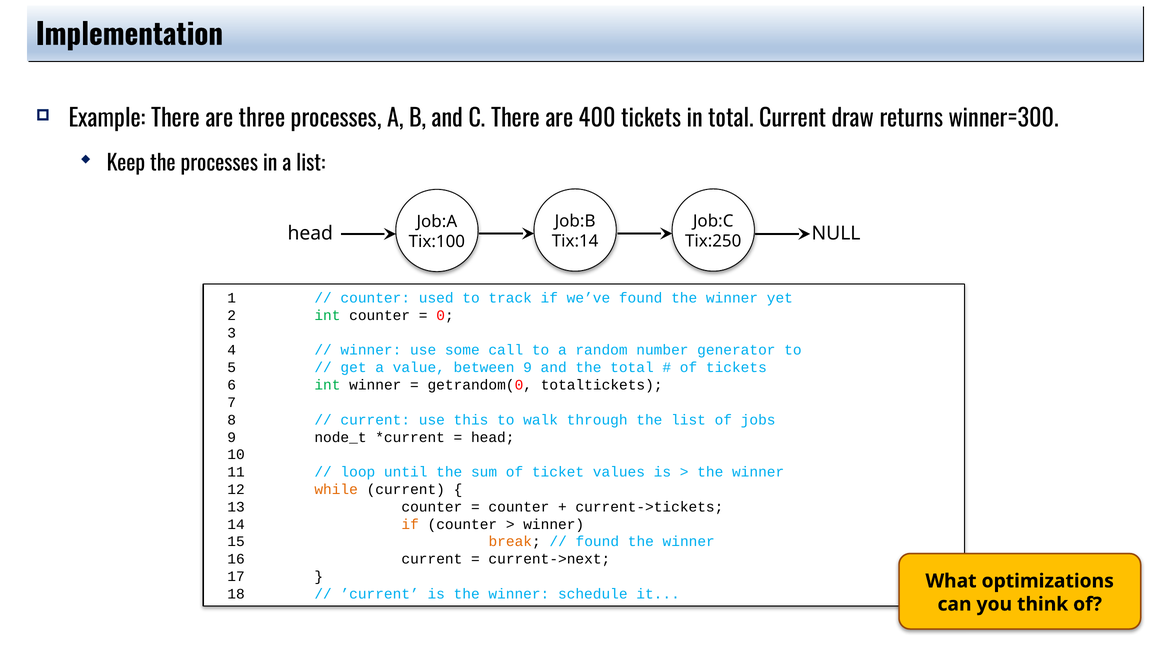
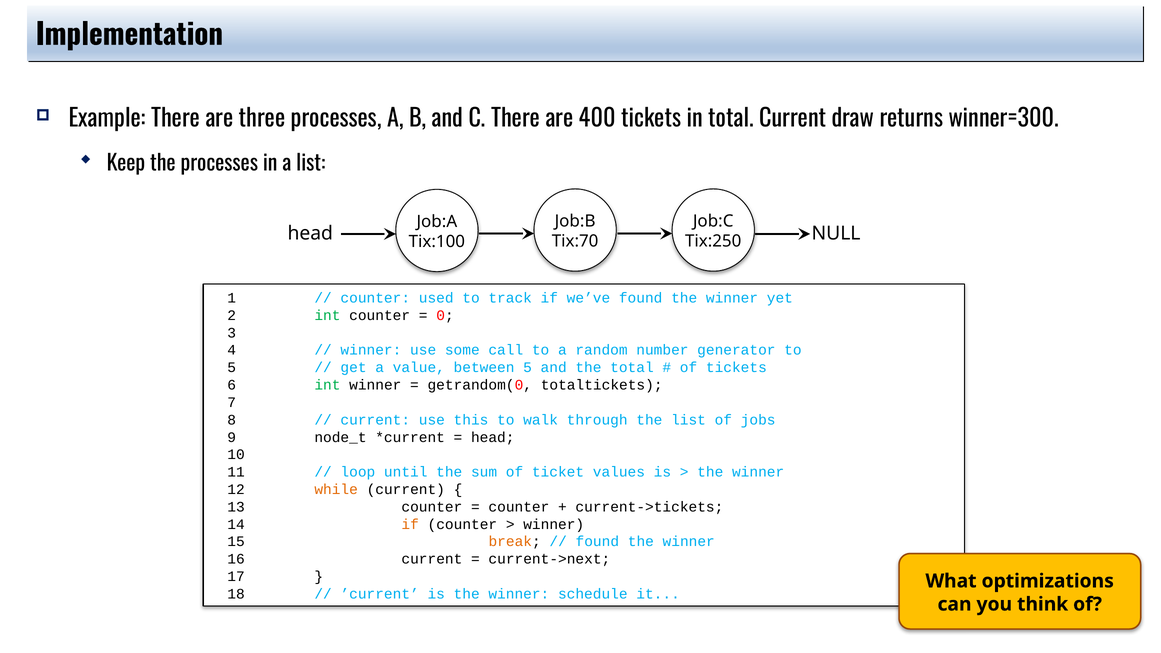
Tix:14: Tix:14 -> Tix:70
between 9: 9 -> 5
